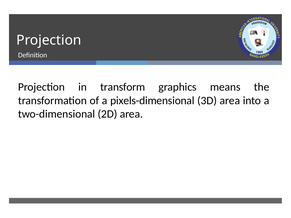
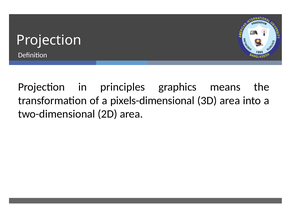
transform: transform -> principles
